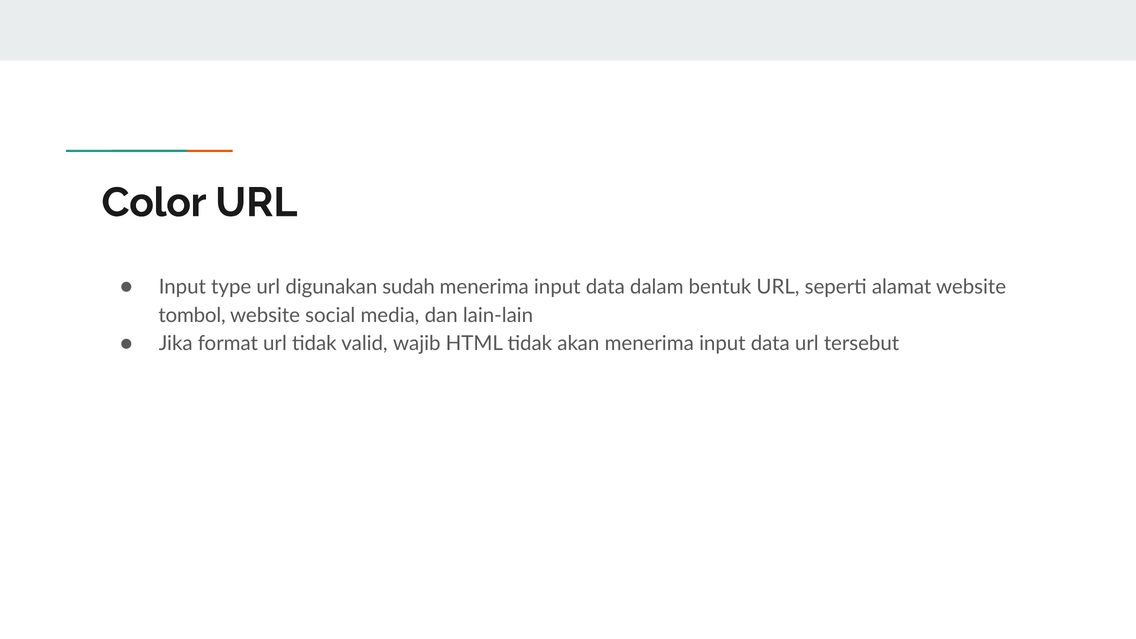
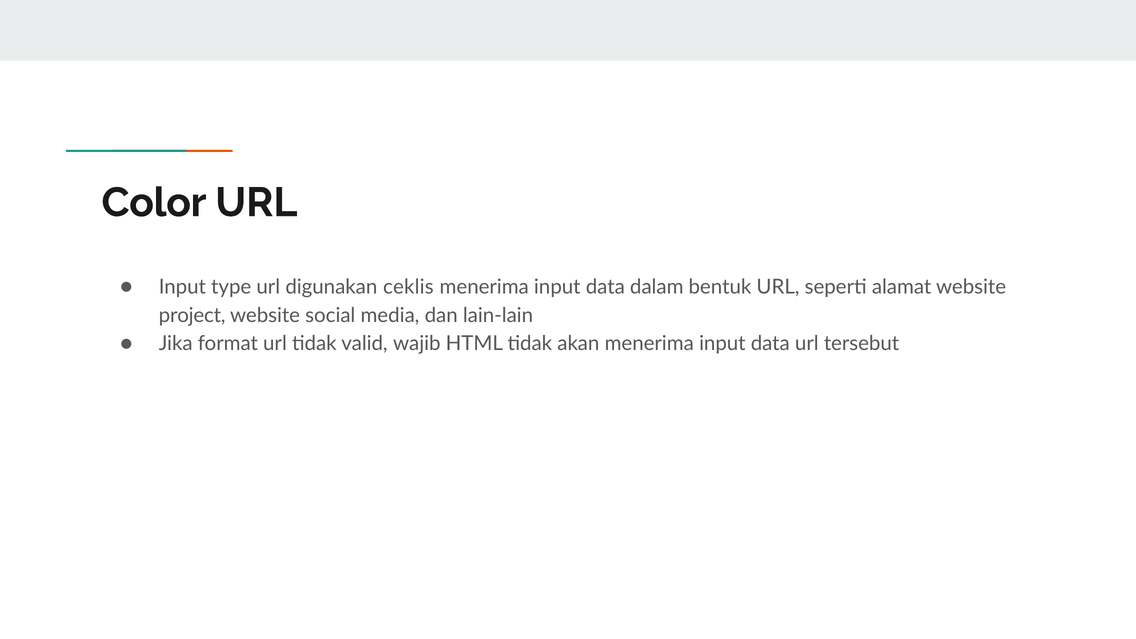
sudah: sudah -> ceklis
tombol: tombol -> project
